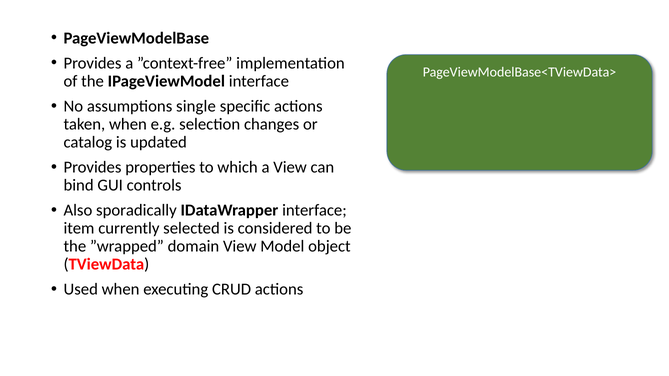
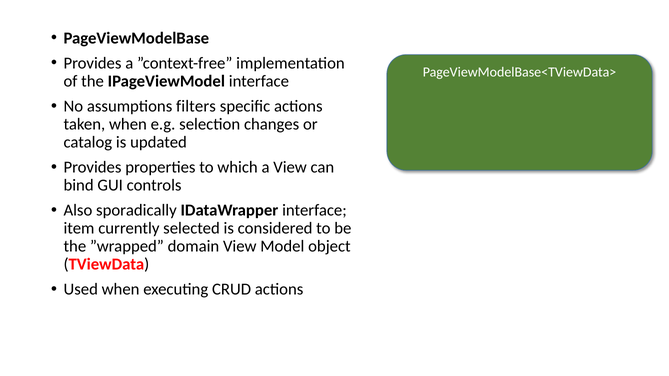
single: single -> filters
